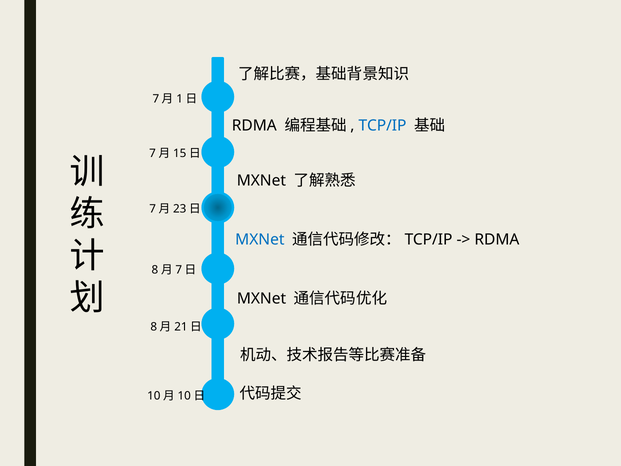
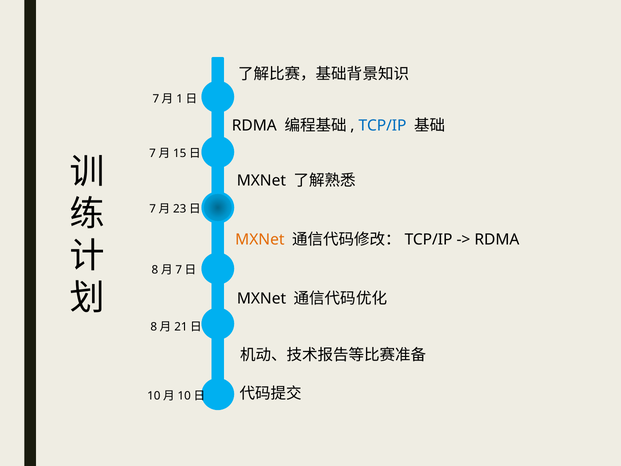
MXNet at (260, 240) colour: blue -> orange
